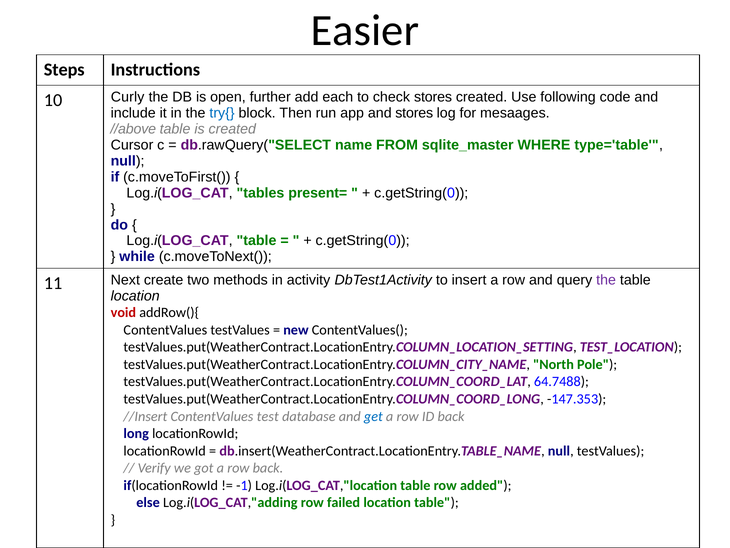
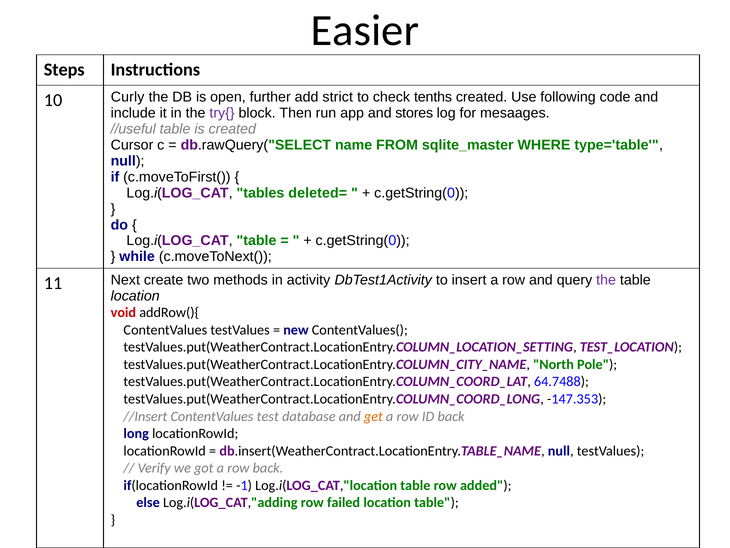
each: each -> strict
check stores: stores -> tenths
try{ colour: blue -> purple
//above: //above -> //useful
present=: present= -> deleted=
get colour: blue -> orange
